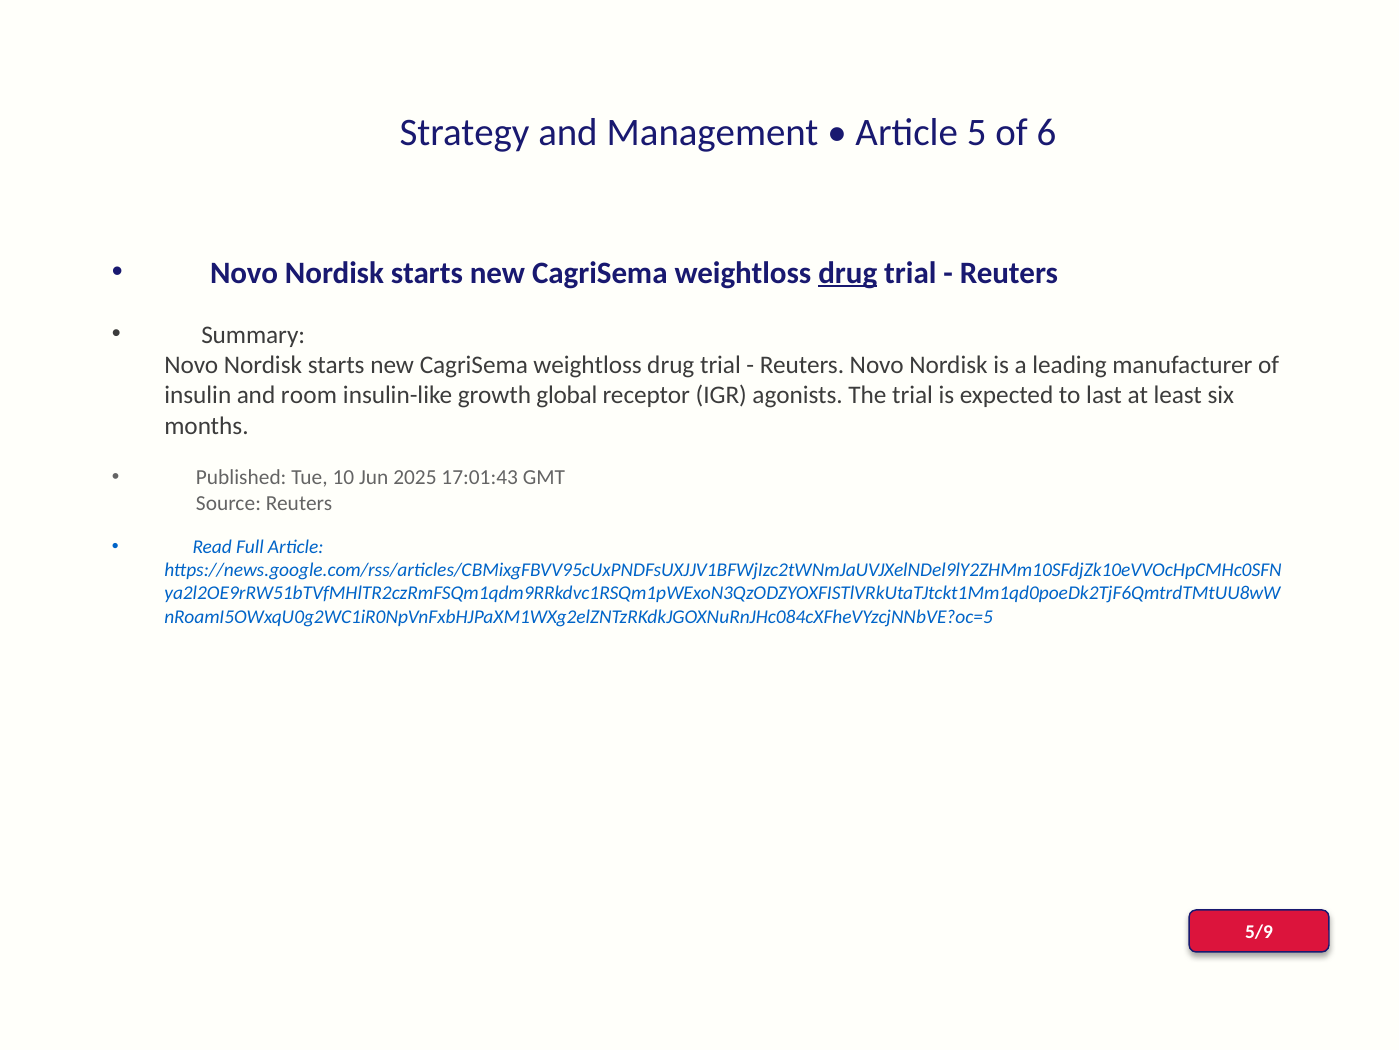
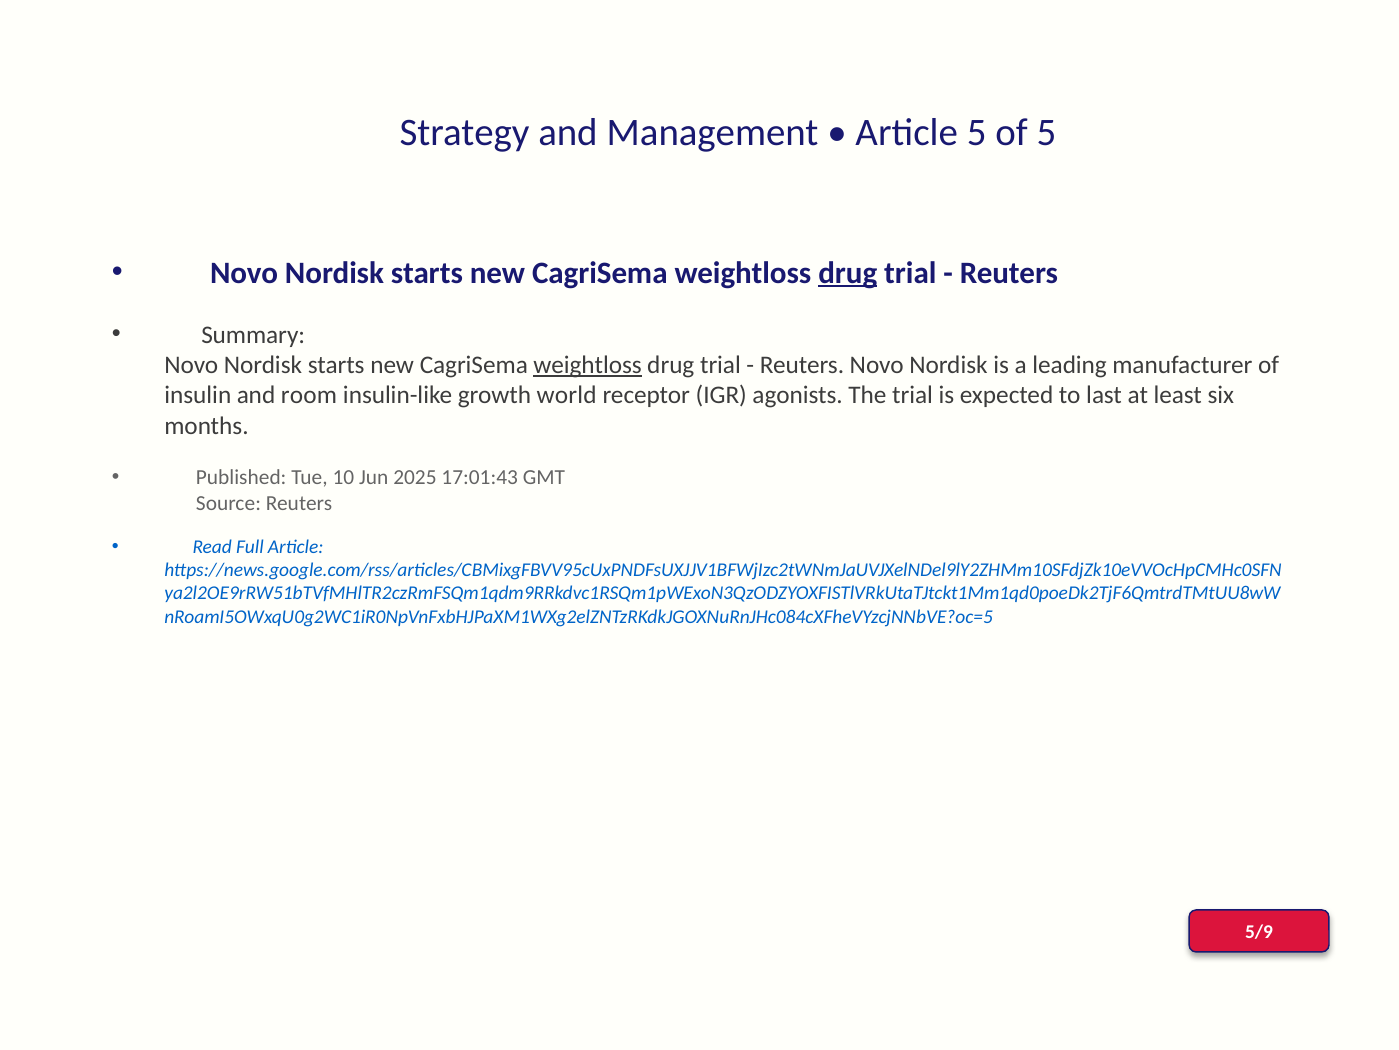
of 6: 6 -> 5
weightloss at (588, 365) underline: none -> present
global: global -> world
